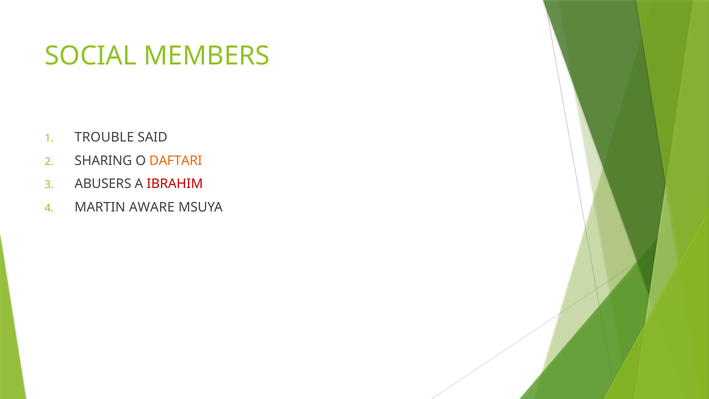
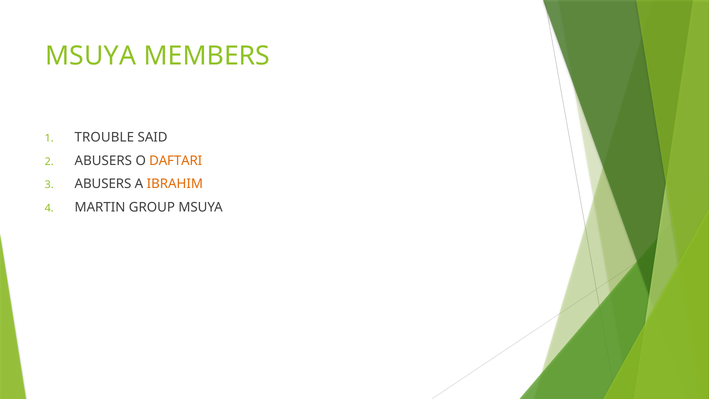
SOCIAL at (91, 56): SOCIAL -> MSUYA
SHARING at (103, 161): SHARING -> ABUSERS
IBRAHIM colour: red -> orange
AWARE: AWARE -> GROUP
